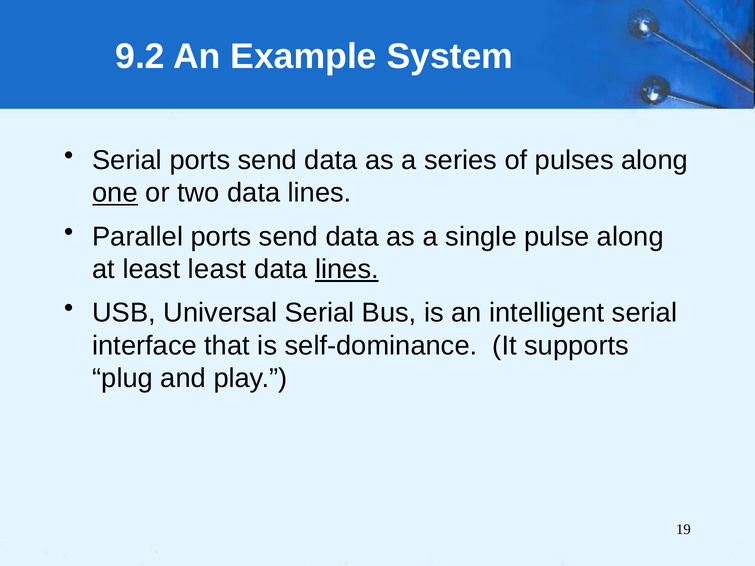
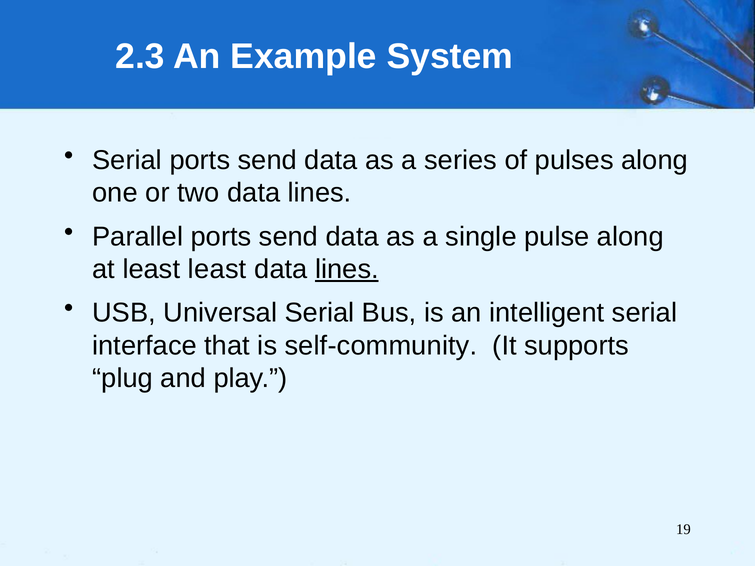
9.2: 9.2 -> 2.3
one underline: present -> none
self-dominance: self-dominance -> self-community
